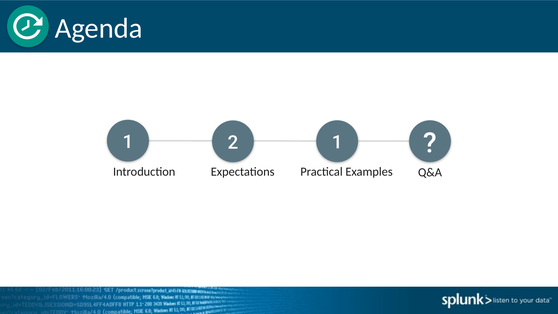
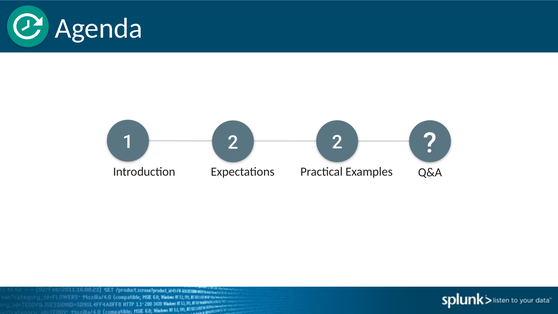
2 1: 1 -> 2
